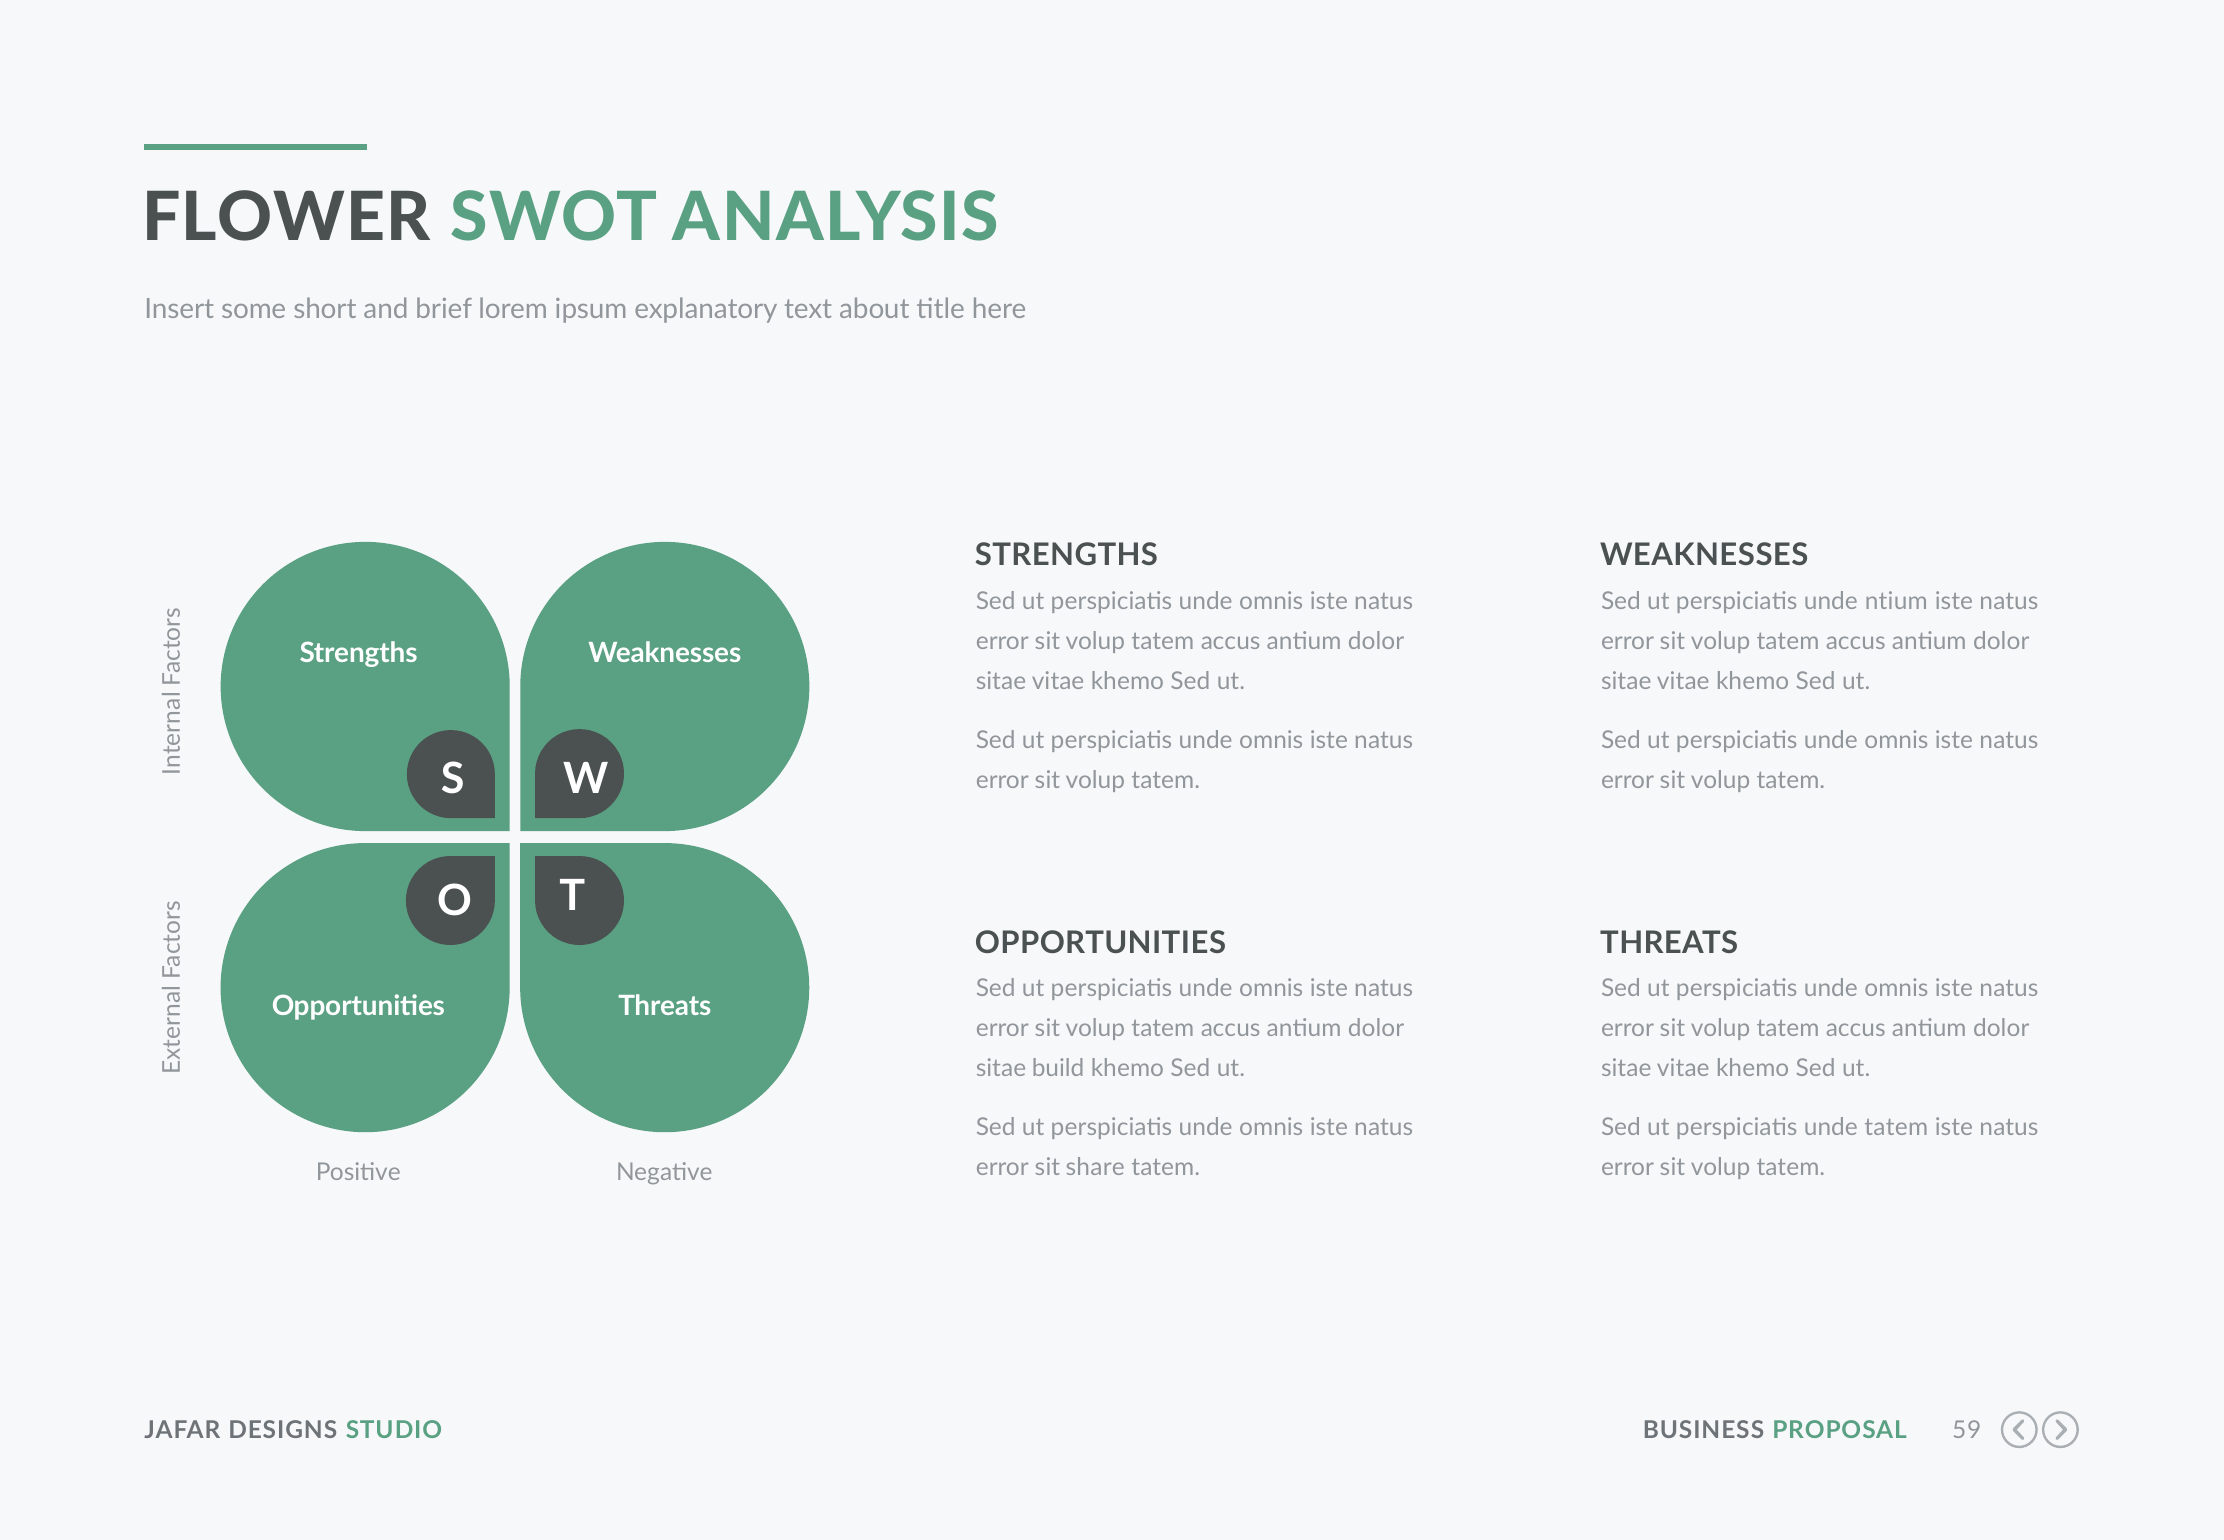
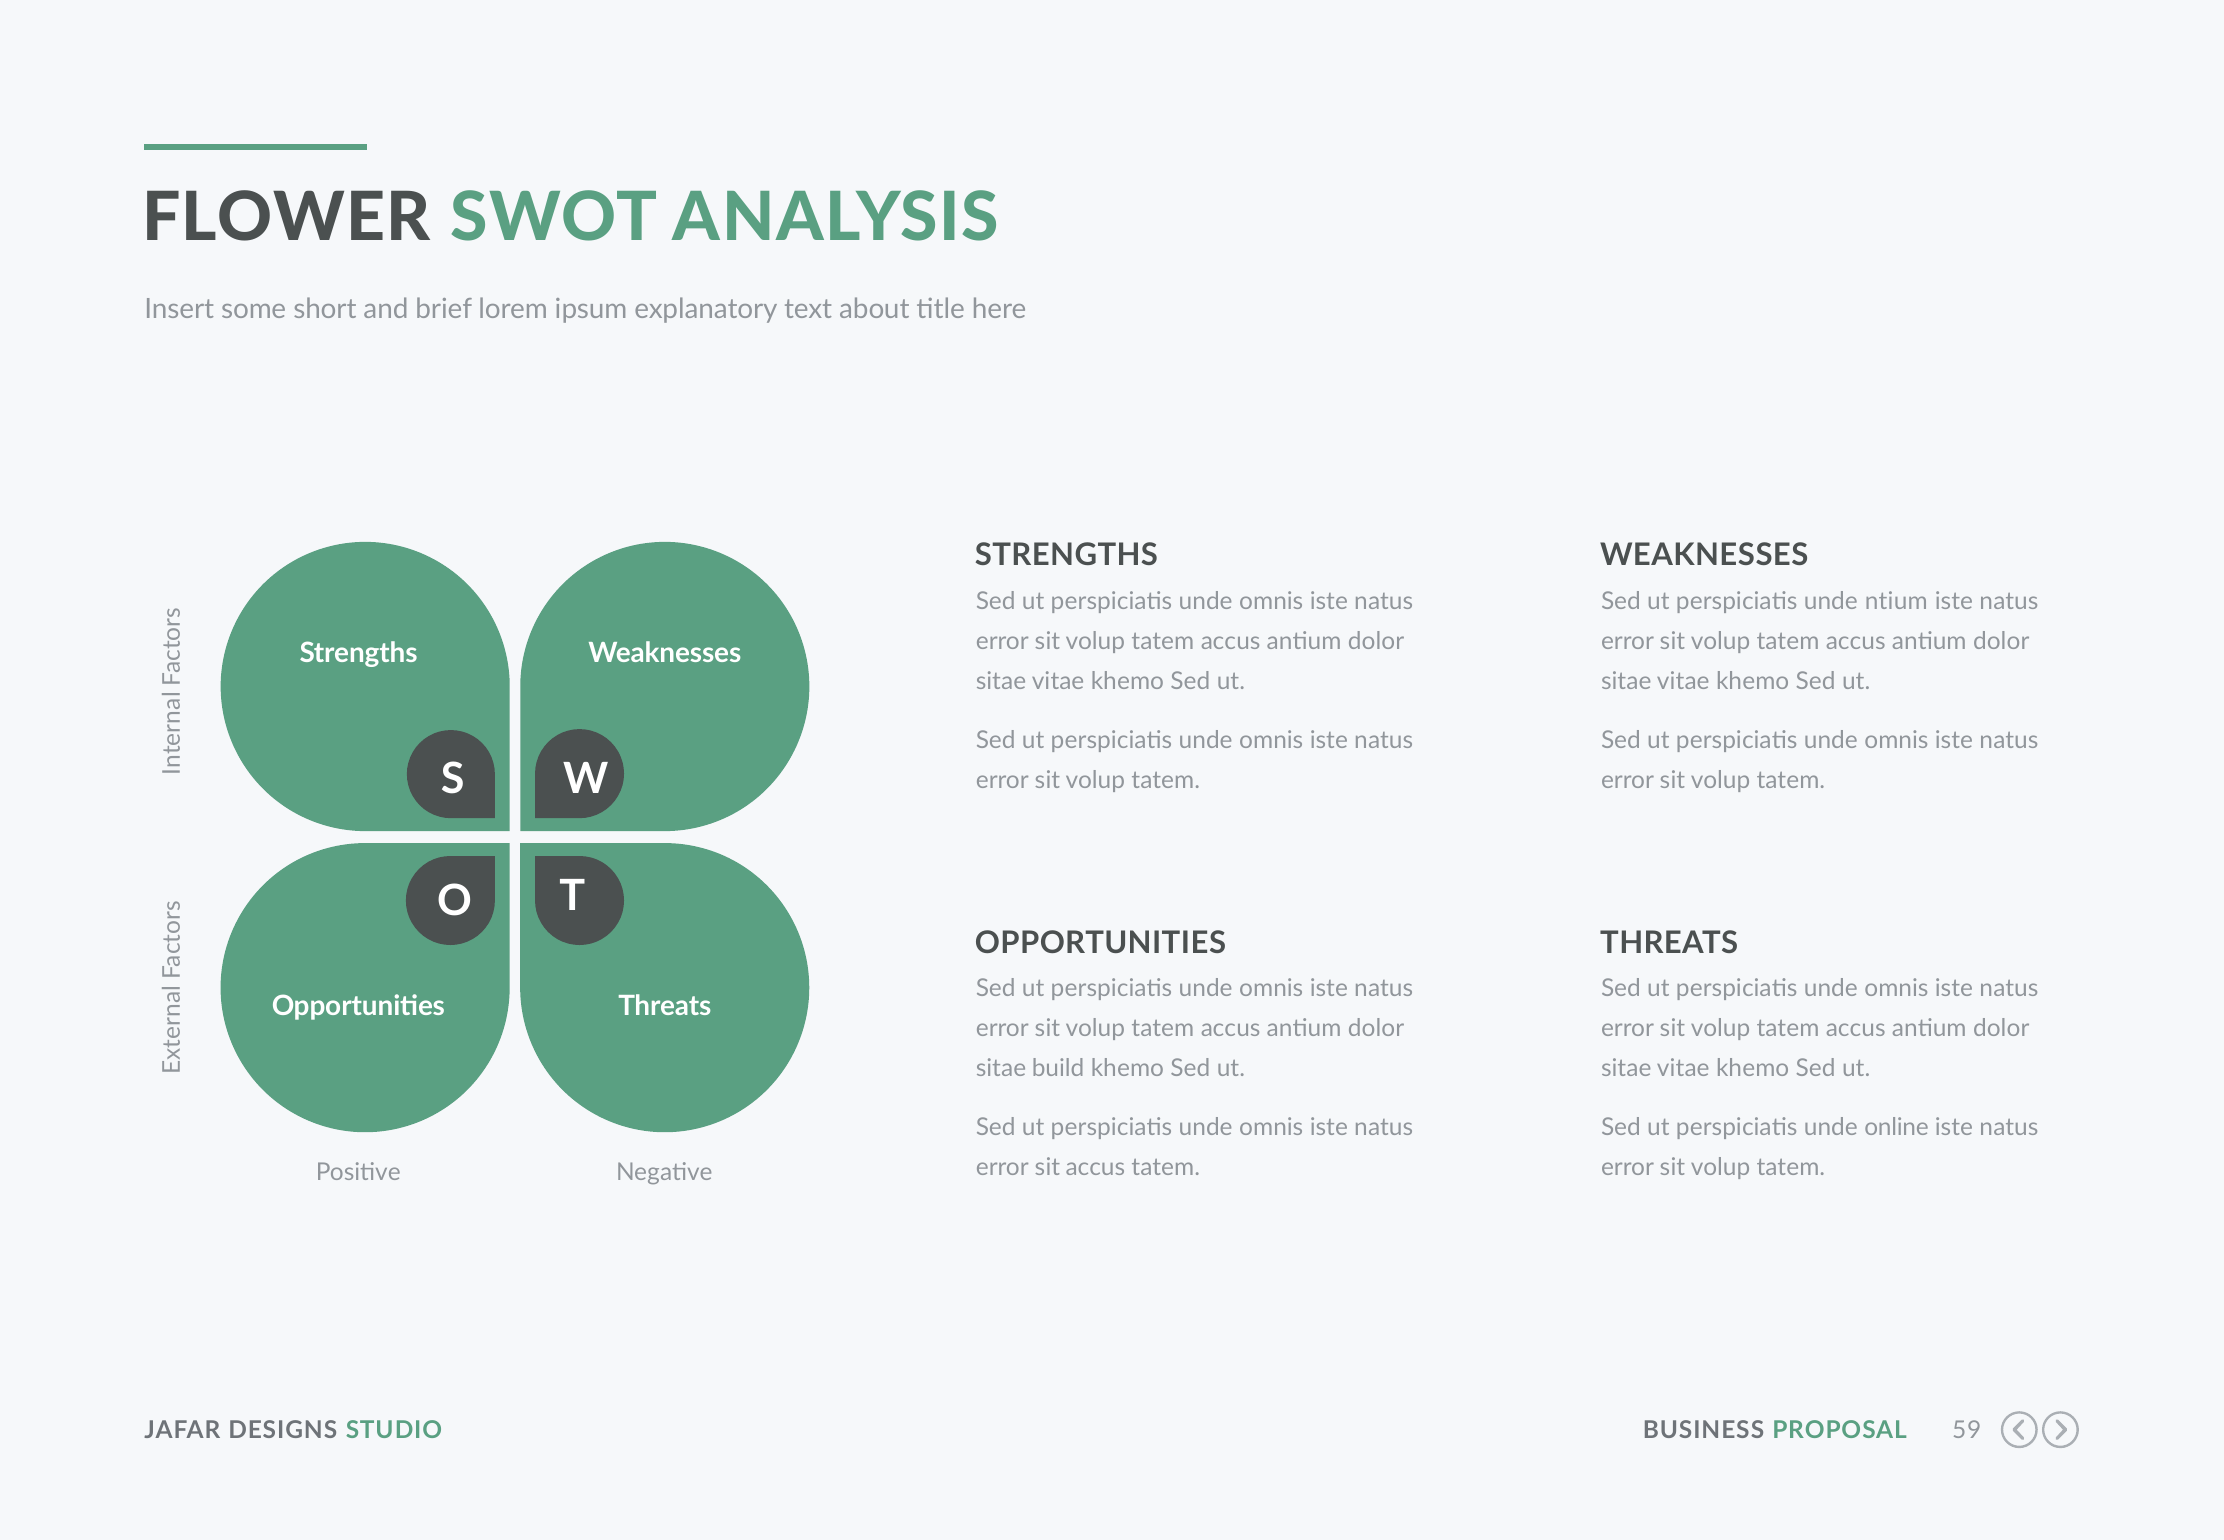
unde tatem: tatem -> online
sit share: share -> accus
